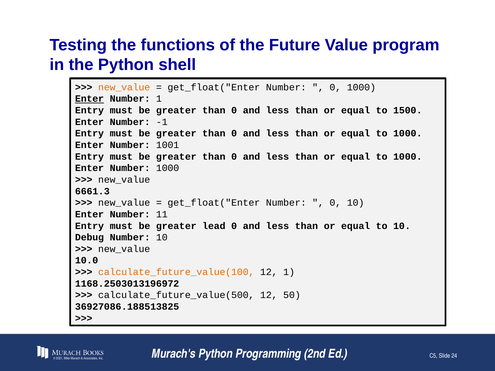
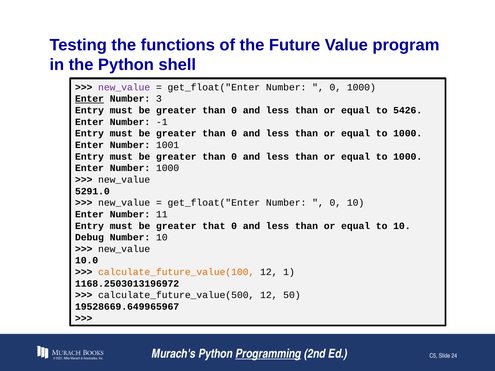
new_value at (124, 87) colour: orange -> purple
Number 1: 1 -> 3
1500: 1500 -> 5426
6661.3: 6661.3 -> 5291.0
lead: lead -> that
36927086.188513825: 36927086.188513825 -> 19528669.649965967
Programming underline: none -> present
